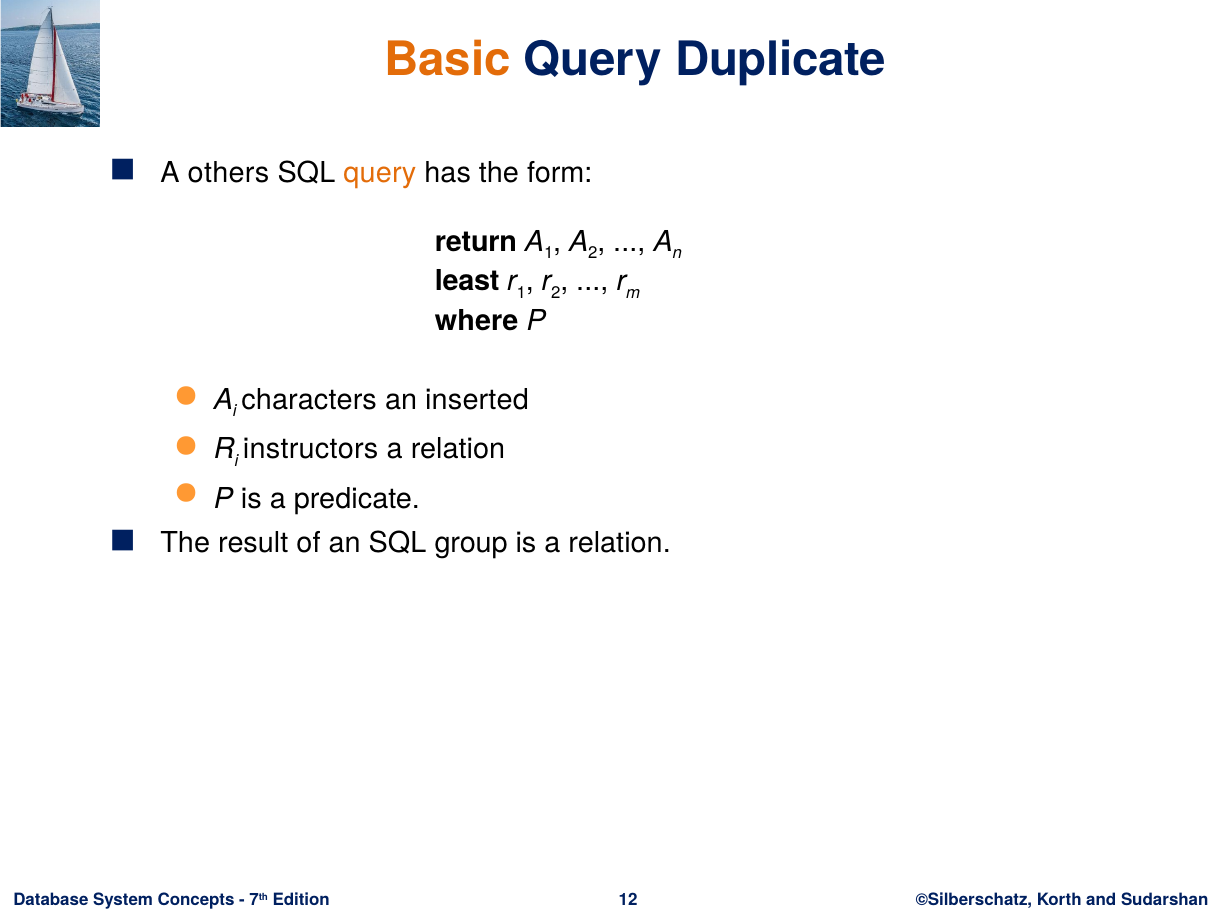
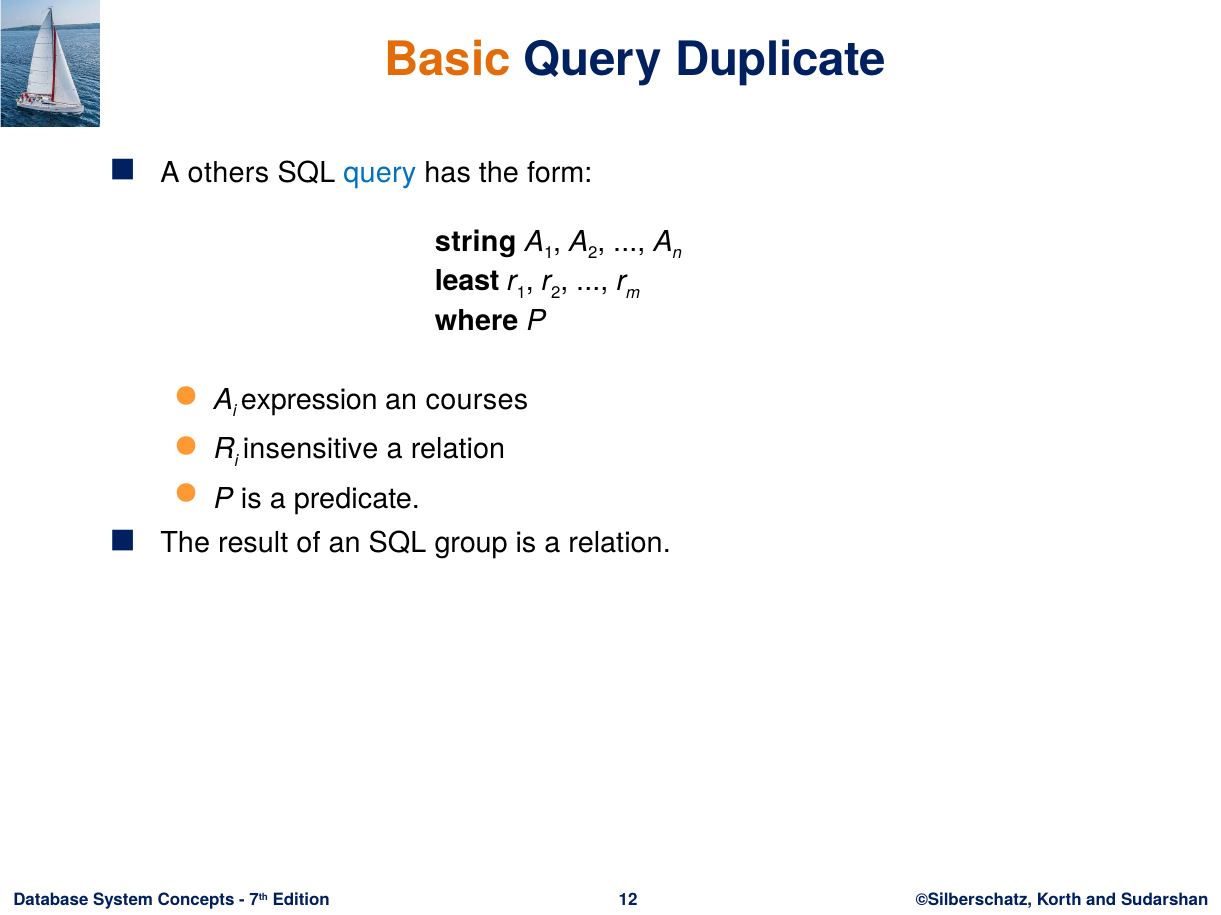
query at (380, 173) colour: orange -> blue
return: return -> string
characters: characters -> expression
inserted: inserted -> courses
instructors: instructors -> insensitive
